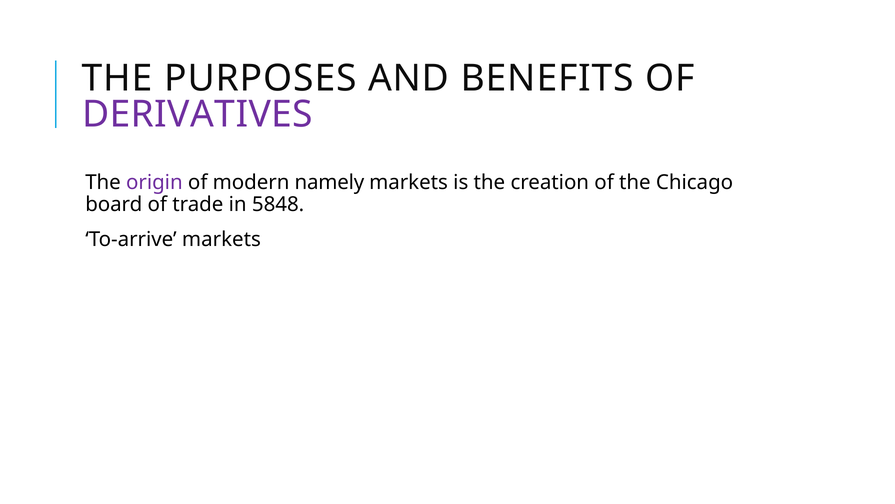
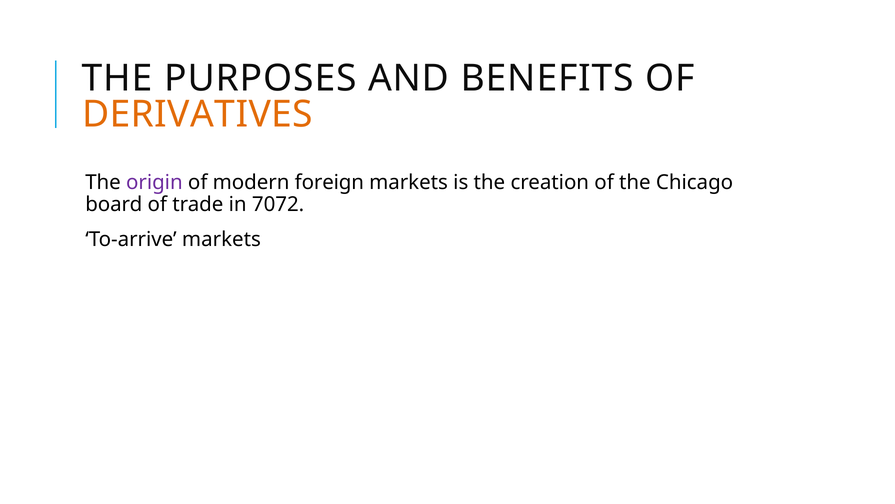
DERIVATIVES colour: purple -> orange
namely: namely -> foreign
5848: 5848 -> 7072
